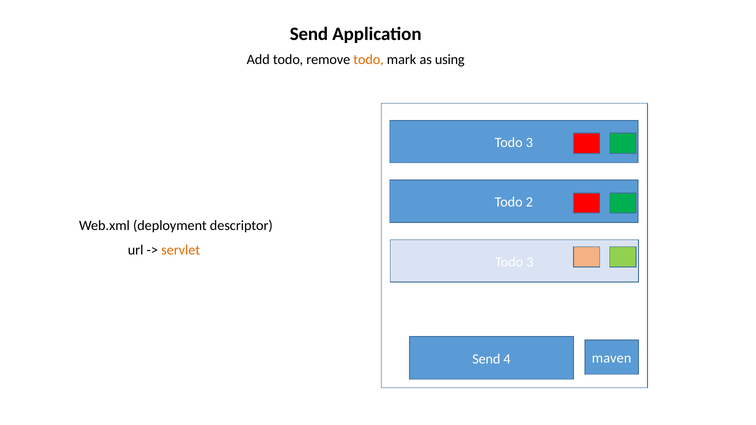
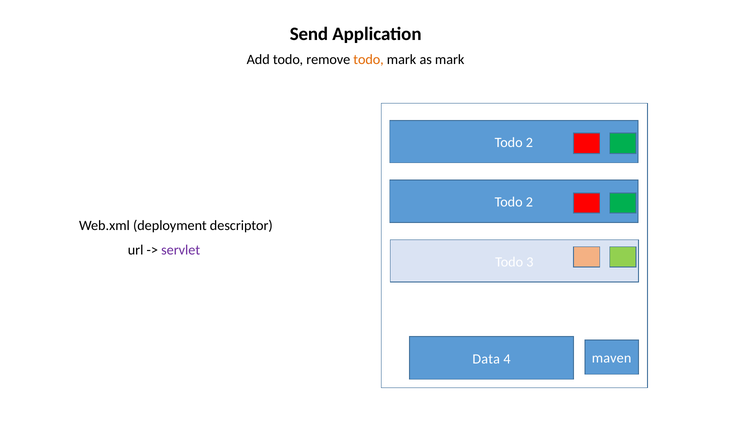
as using: using -> mark
3 at (529, 143): 3 -> 2
servlet colour: orange -> purple
Send at (486, 359): Send -> Data
